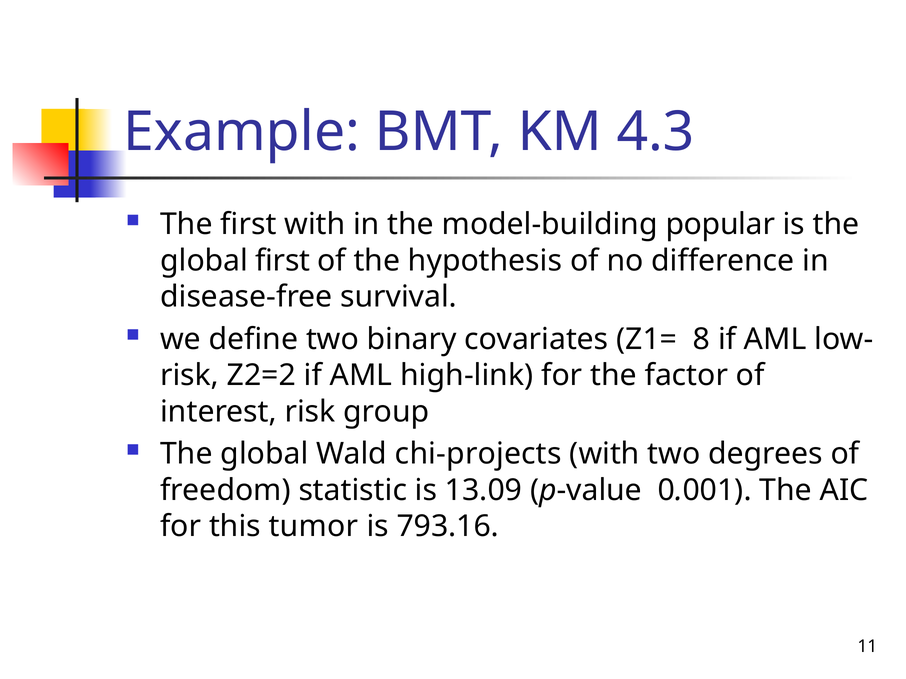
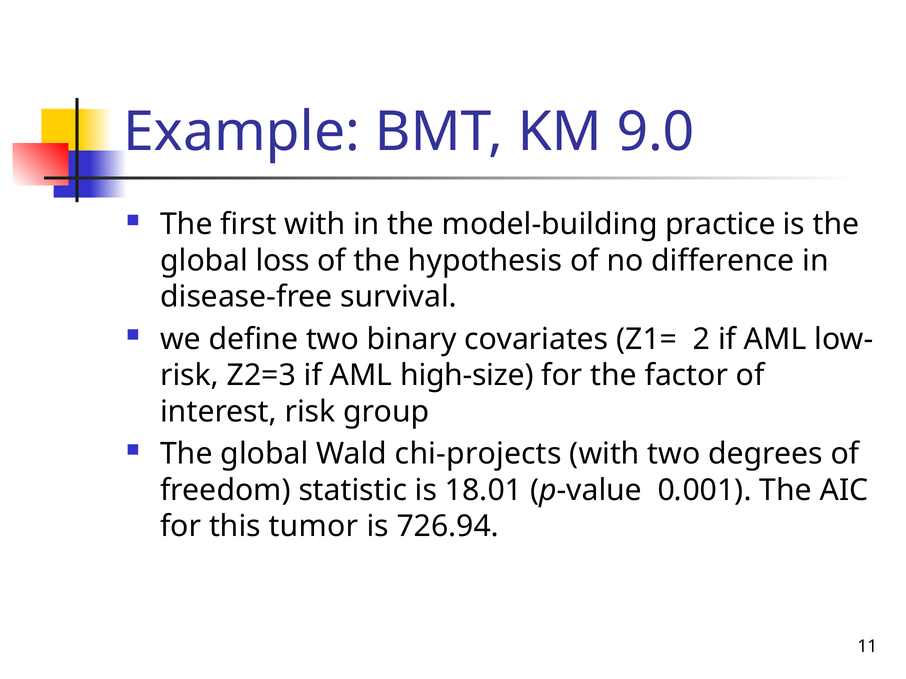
4.3: 4.3 -> 9.0
popular: popular -> practice
global first: first -> loss
8: 8 -> 2
Z2=2: Z2=2 -> Z2=3
high-link: high-link -> high-size
13.09: 13.09 -> 18.01
793.16: 793.16 -> 726.94
